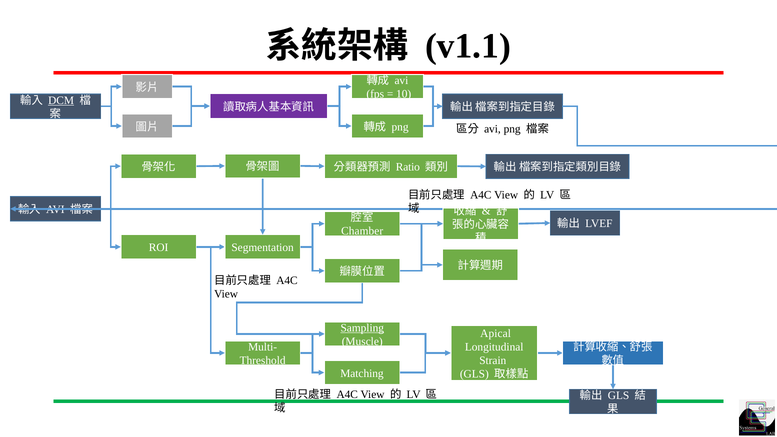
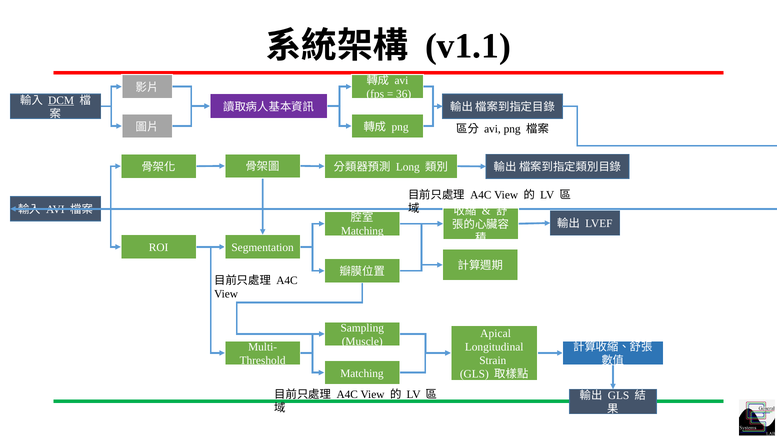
10: 10 -> 36
Ratio: Ratio -> Long
Chamber at (362, 231): Chamber -> Matching
Sampling underline: present -> none
